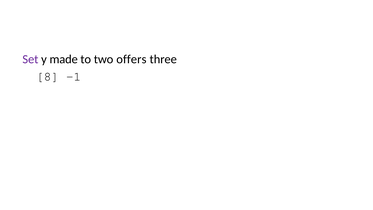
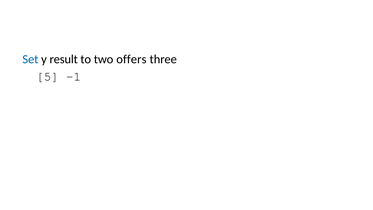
Set colour: purple -> blue
made: made -> result
8: 8 -> 5
